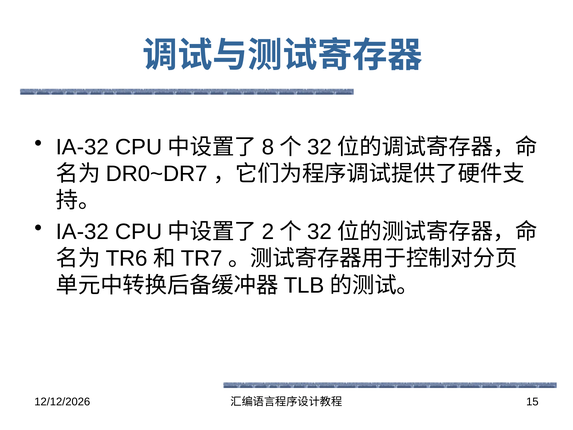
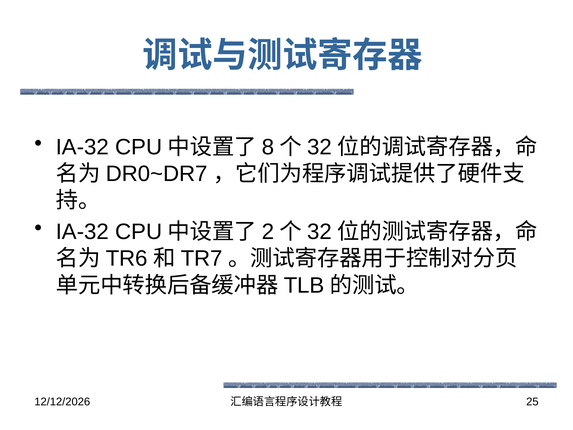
15: 15 -> 25
